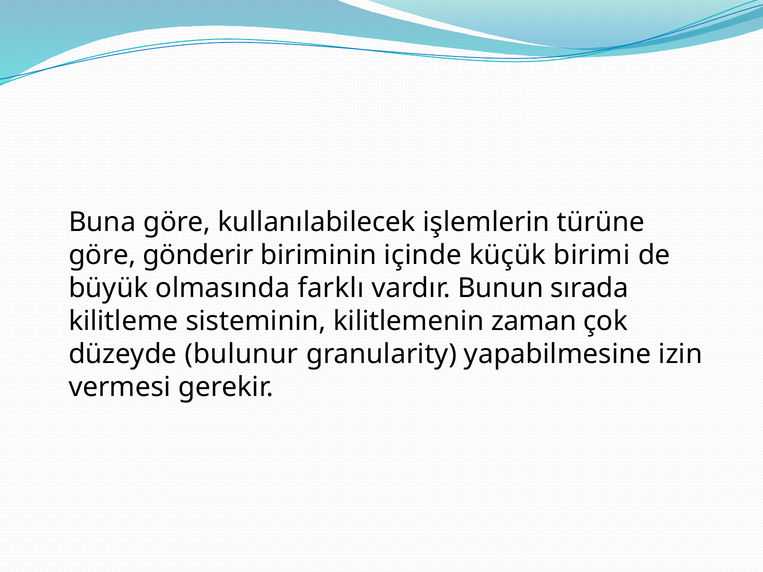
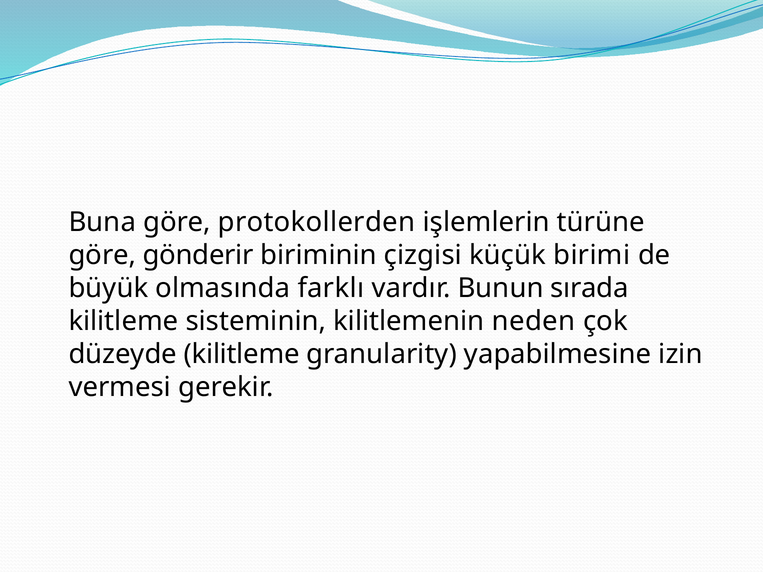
kullanılabilecek: kullanılabilecek -> protokollerden
içinde: içinde -> çizgisi
zaman: zaman -> neden
düzeyde bulunur: bulunur -> kilitleme
